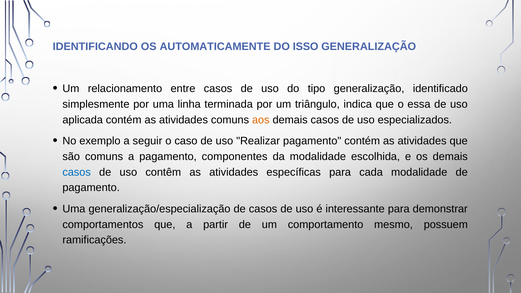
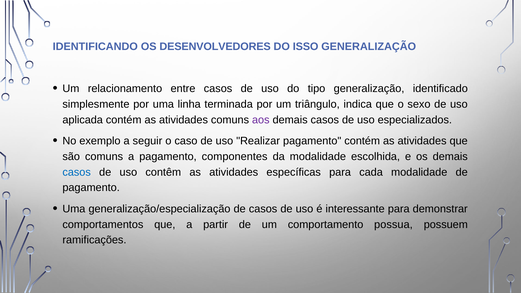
AUTOMATICAMENTE: AUTOMATICAMENTE -> DESENVOLVEDORES
essa: essa -> sexo
aos colour: orange -> purple
mesmo: mesmo -> possua
